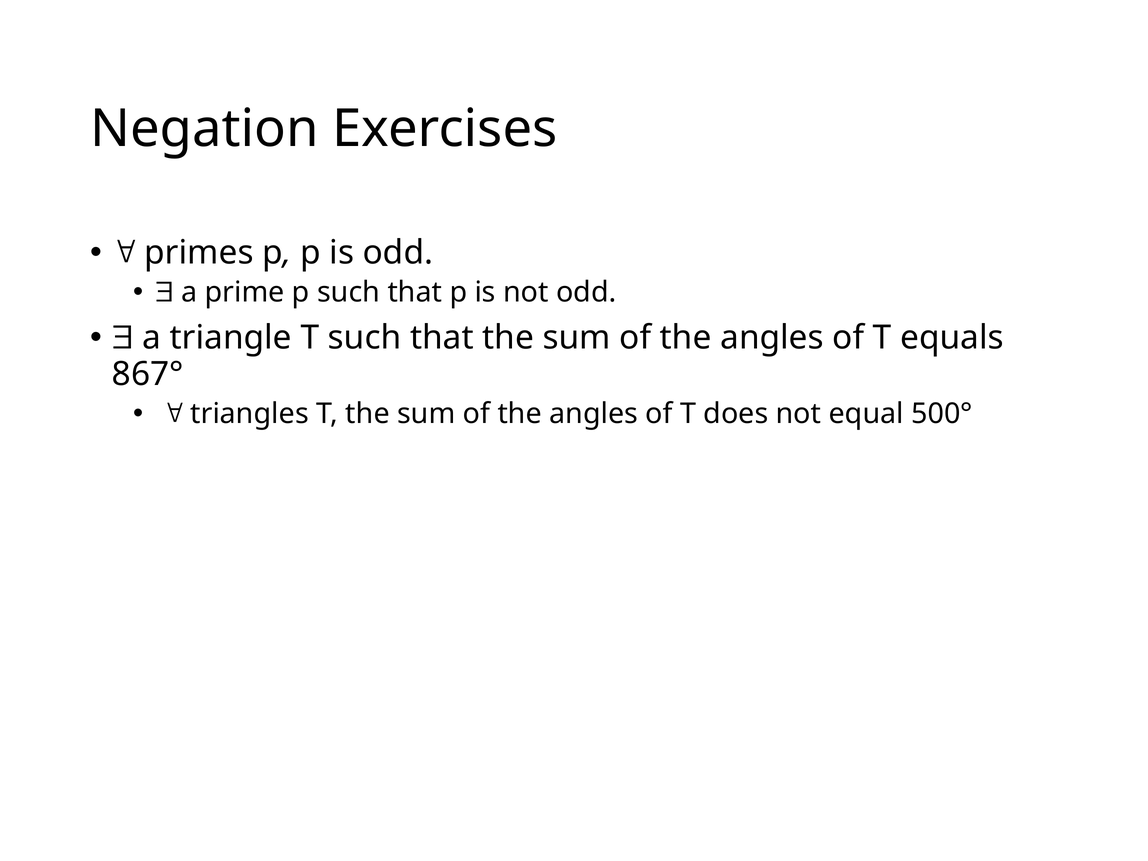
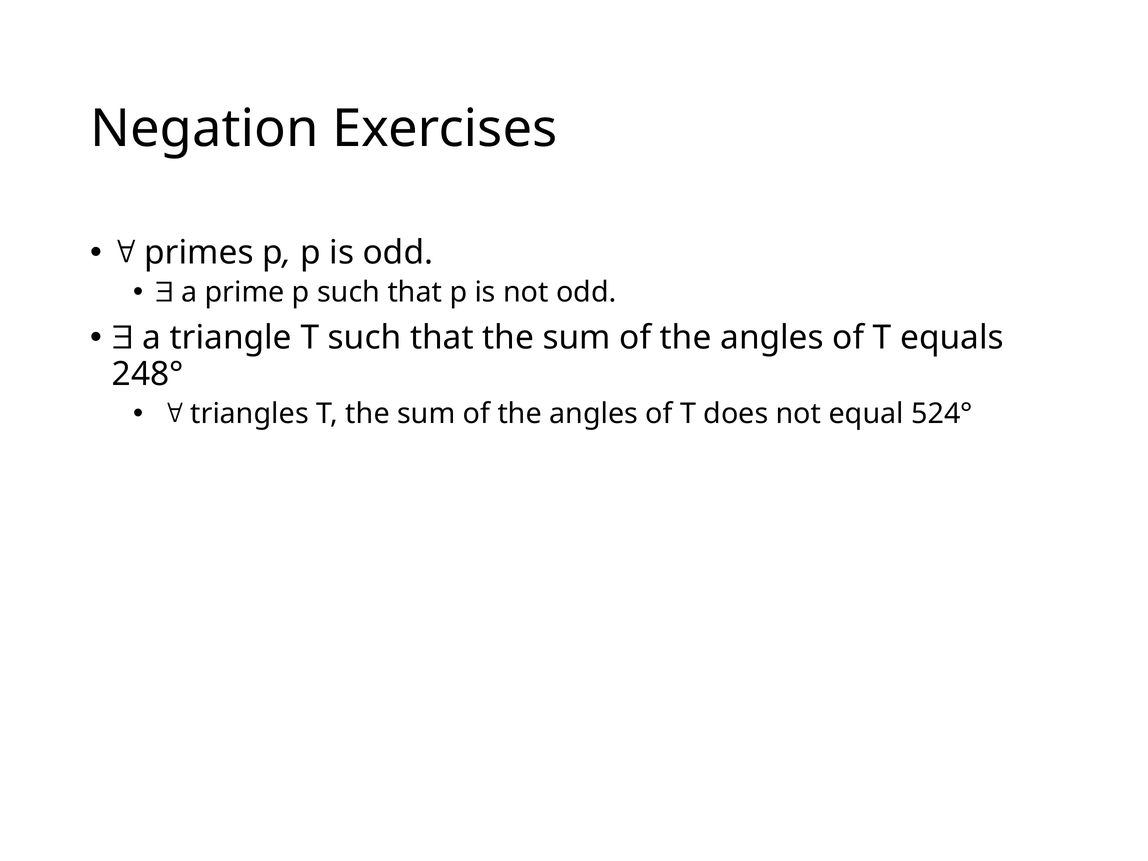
867°: 867° -> 248°
500°: 500° -> 524°
